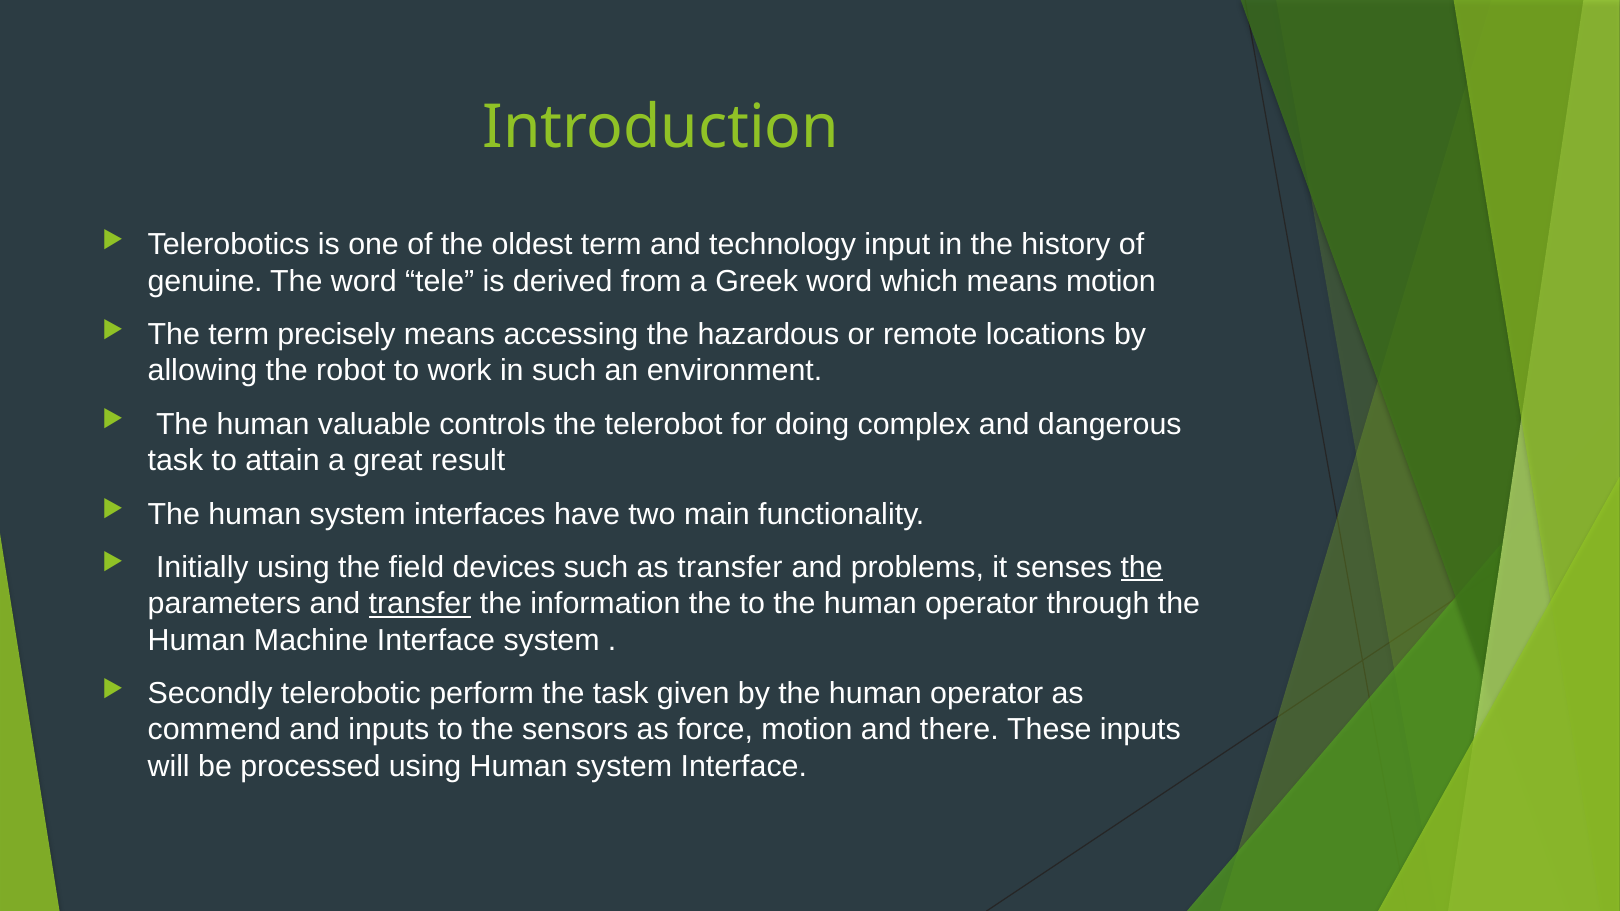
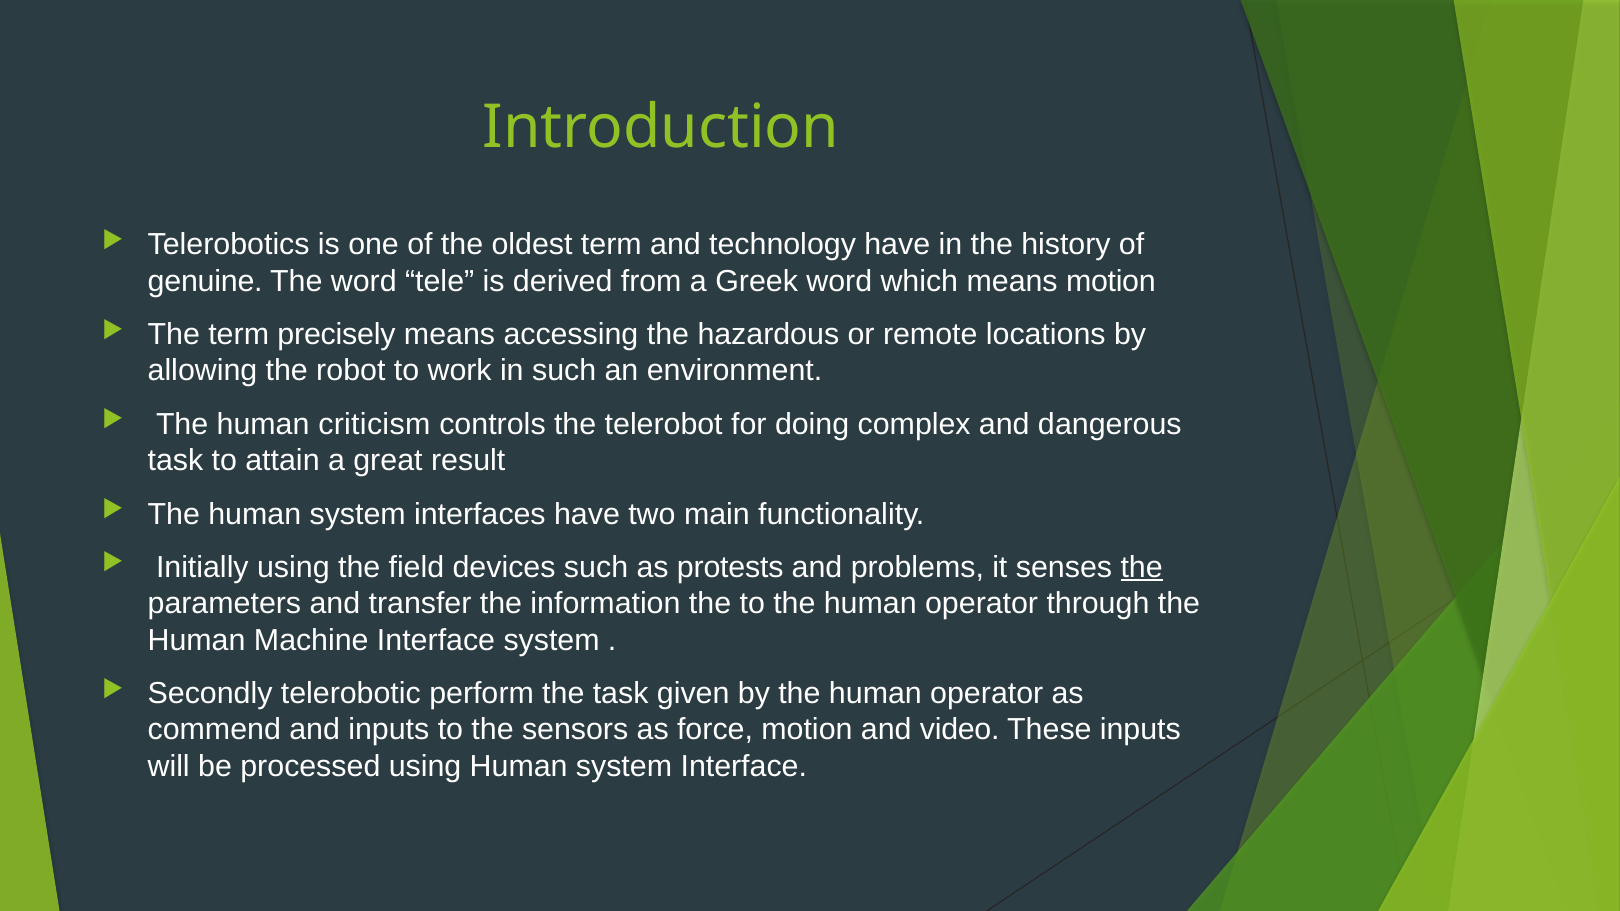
technology input: input -> have
valuable: valuable -> criticism
as transfer: transfer -> protests
transfer at (420, 604) underline: present -> none
there: there -> video
